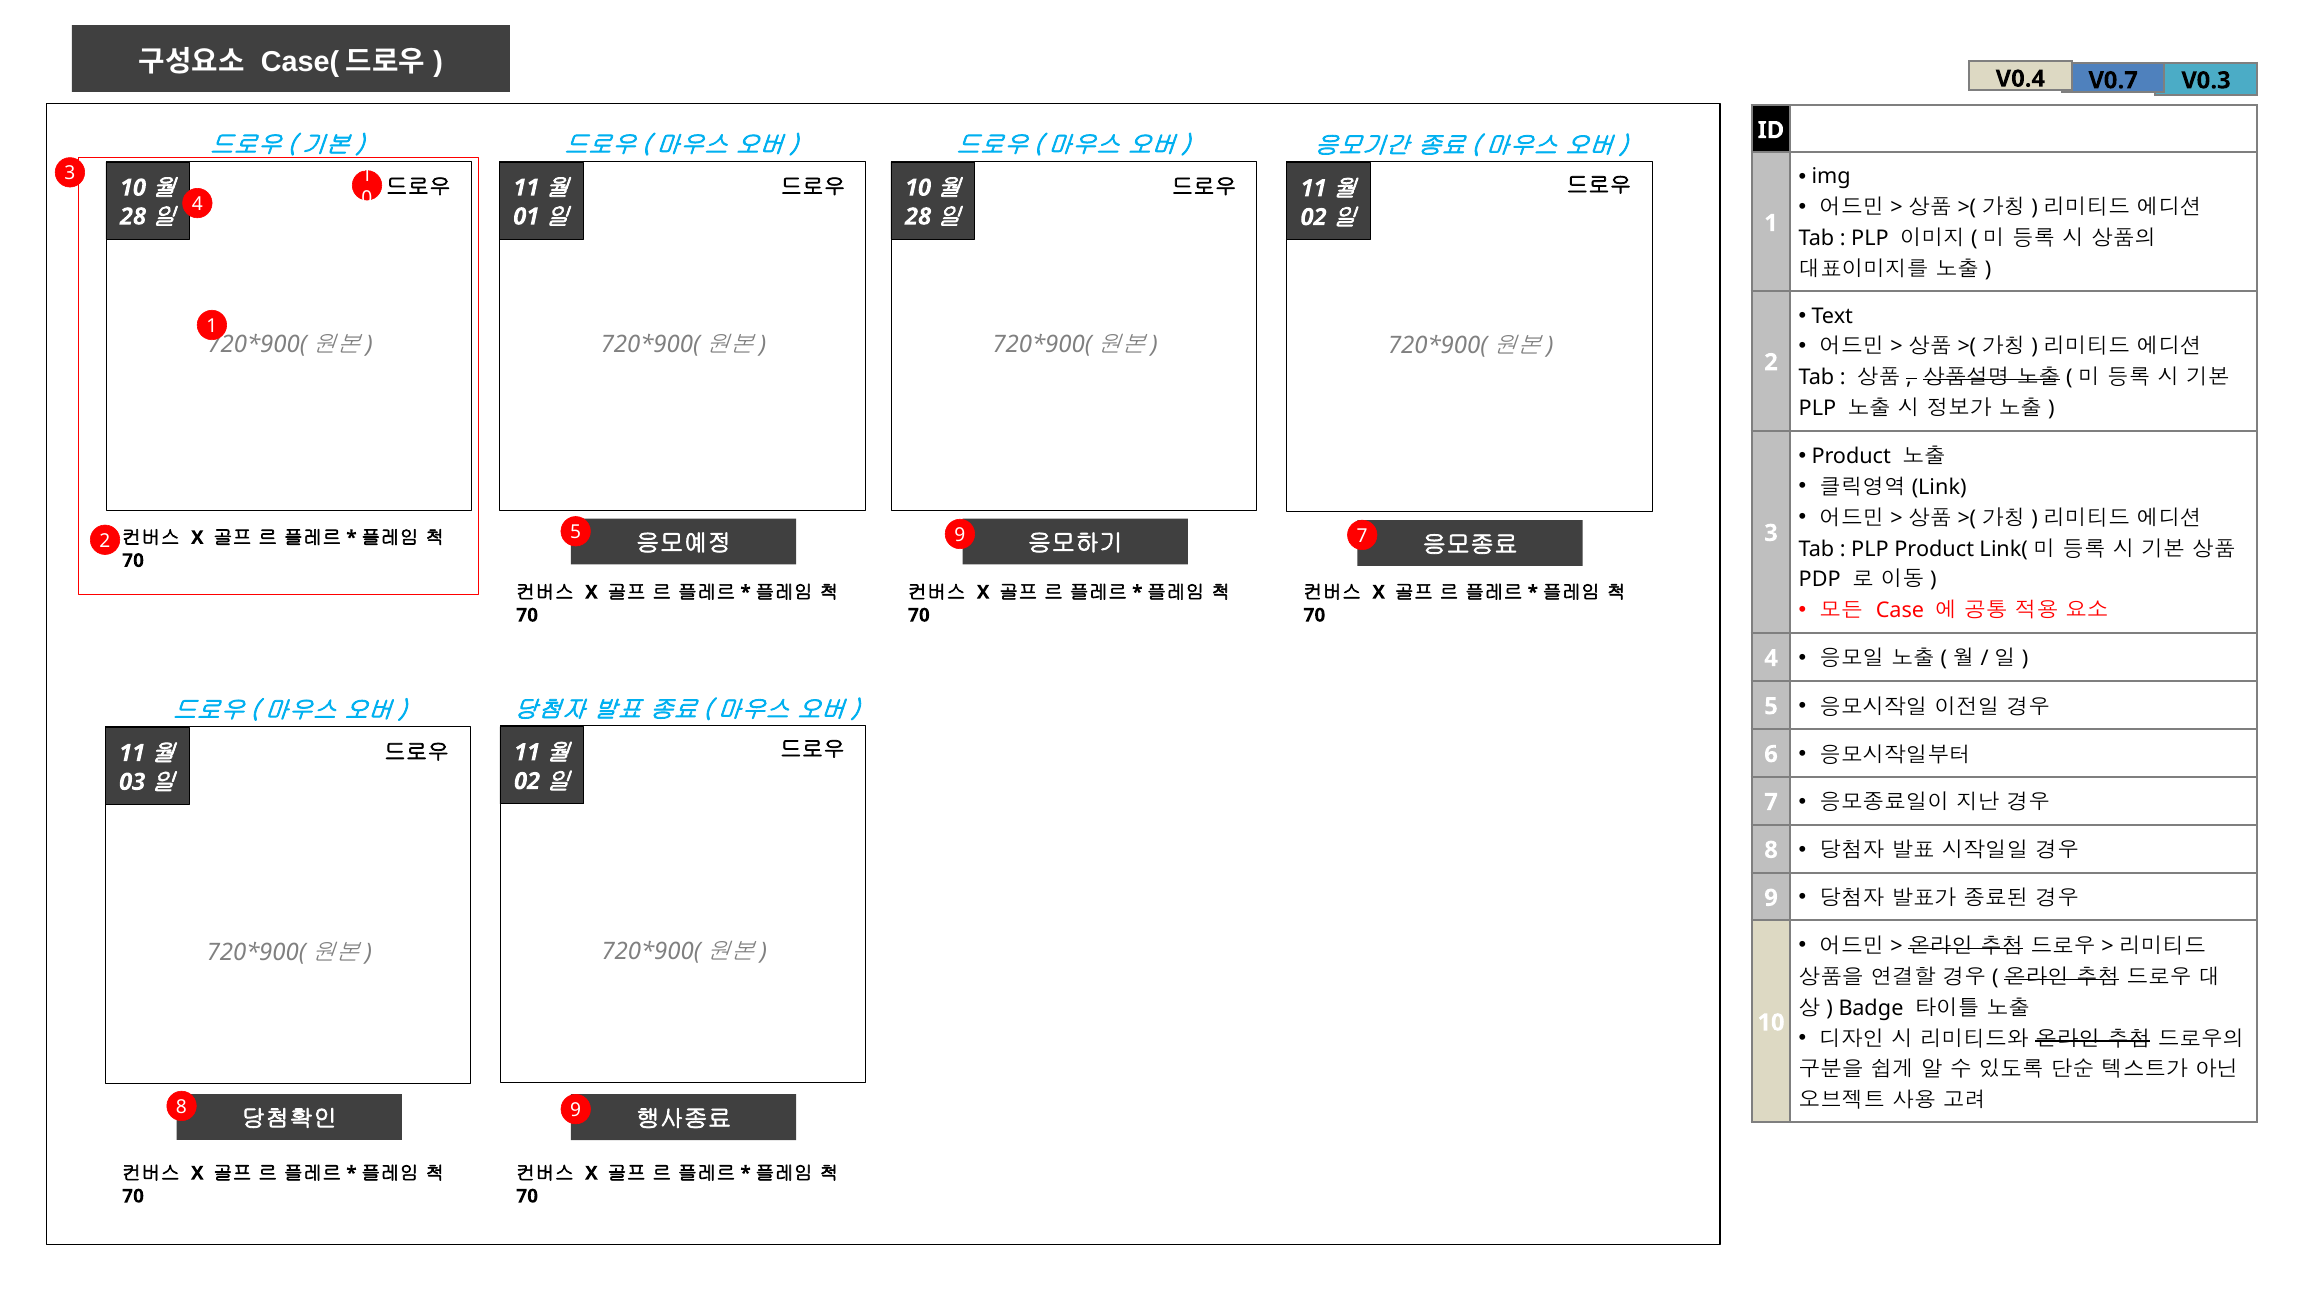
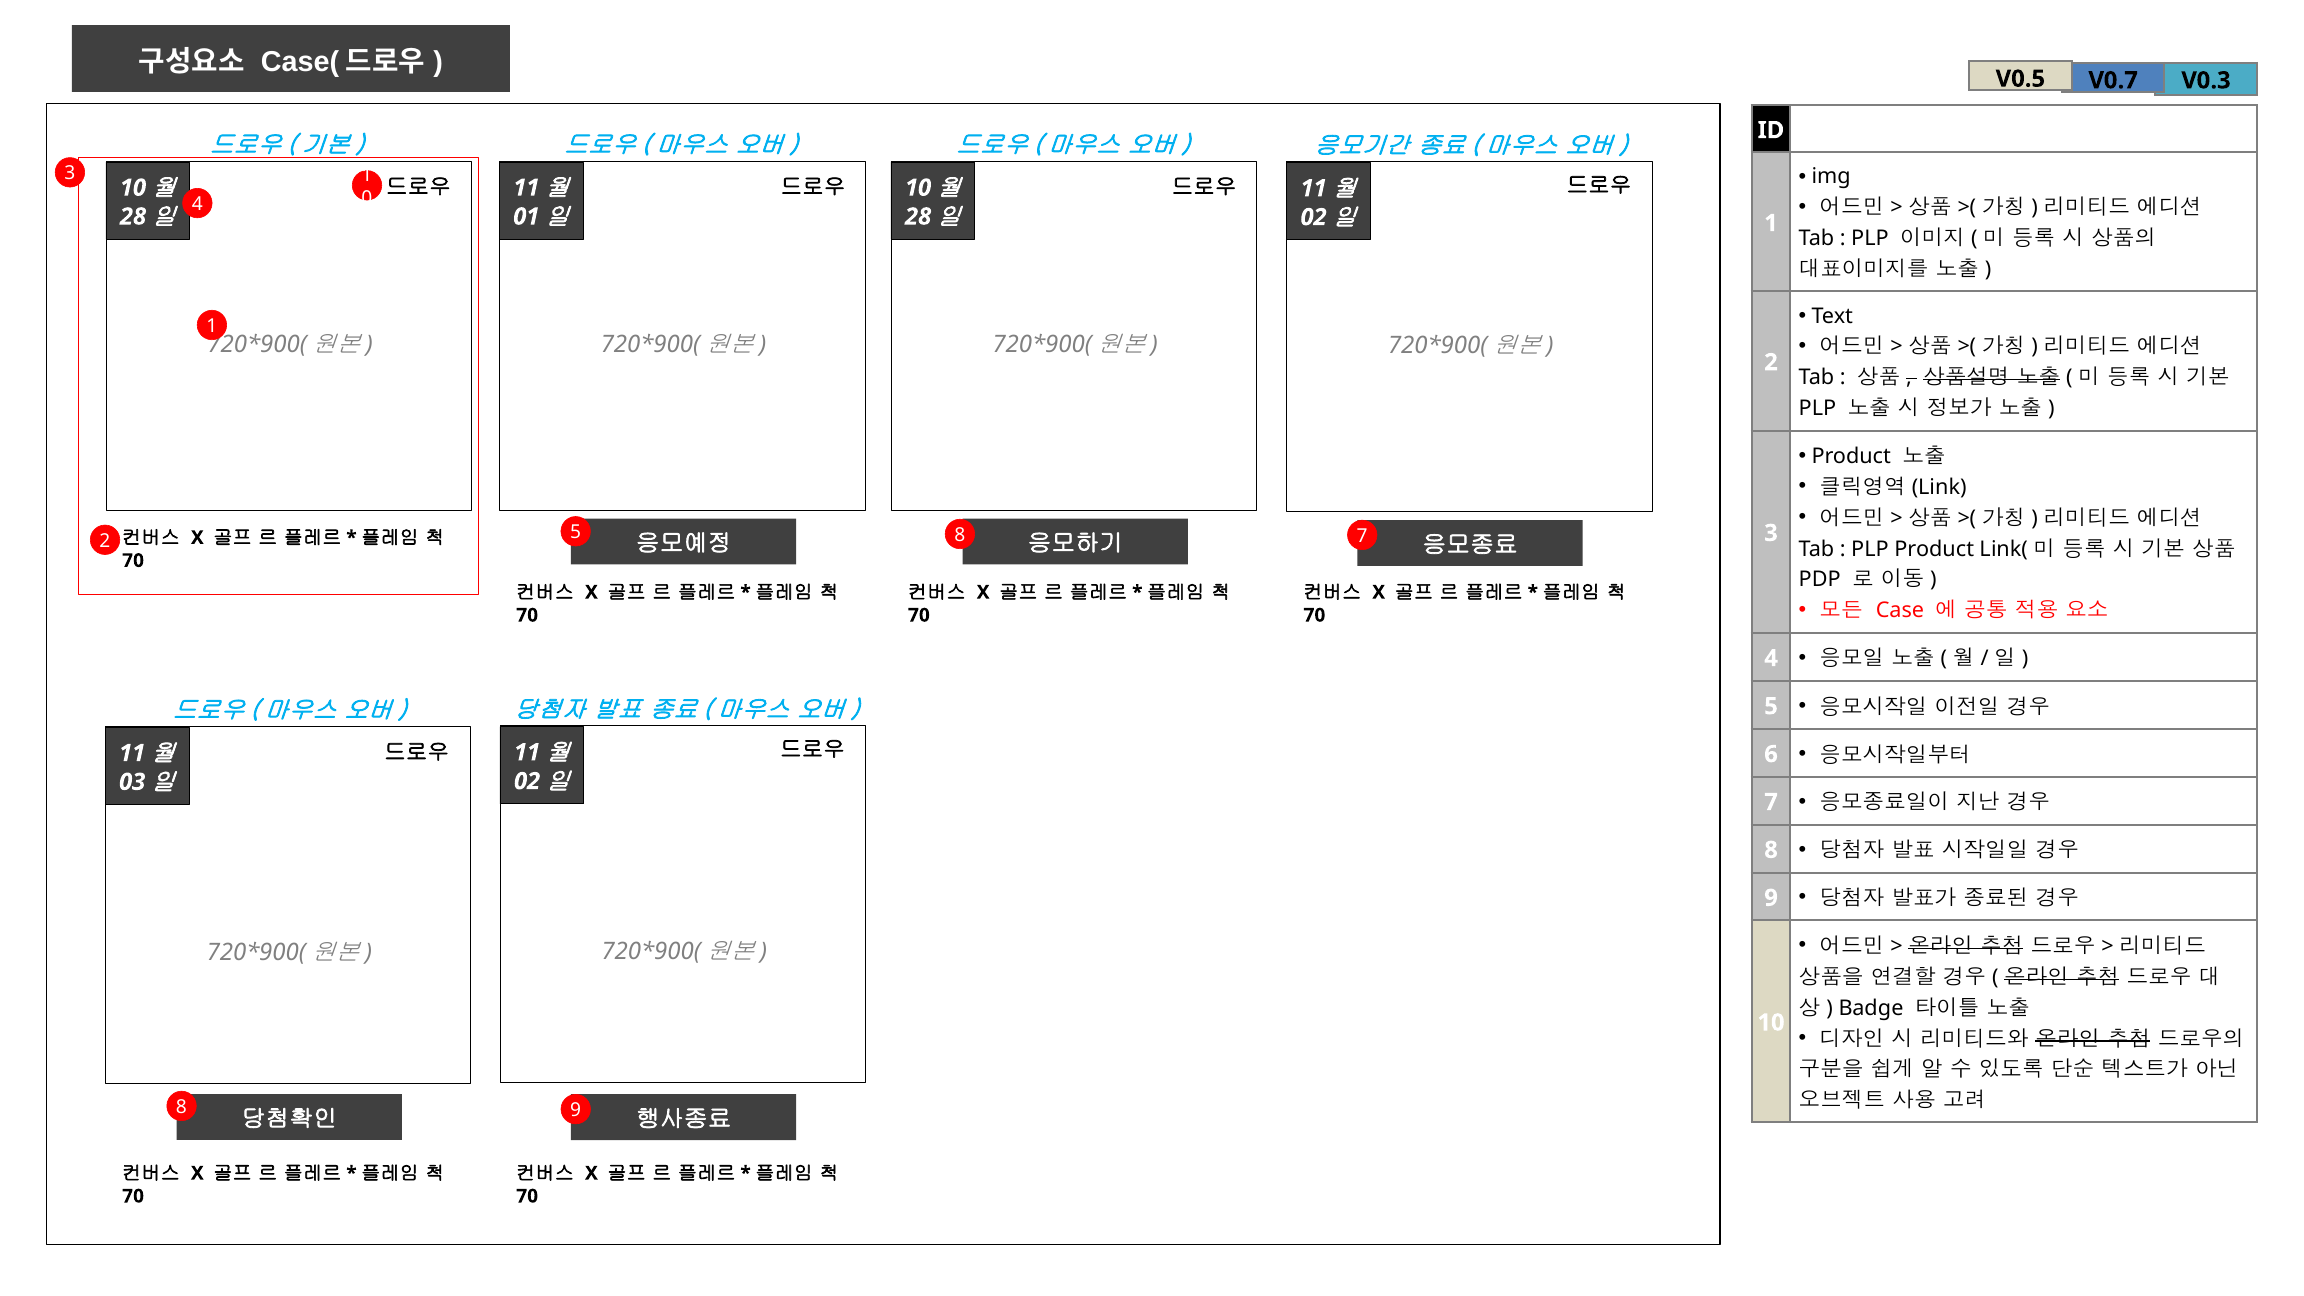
V0.4: V0.4 -> V0.5
5 9: 9 -> 8
